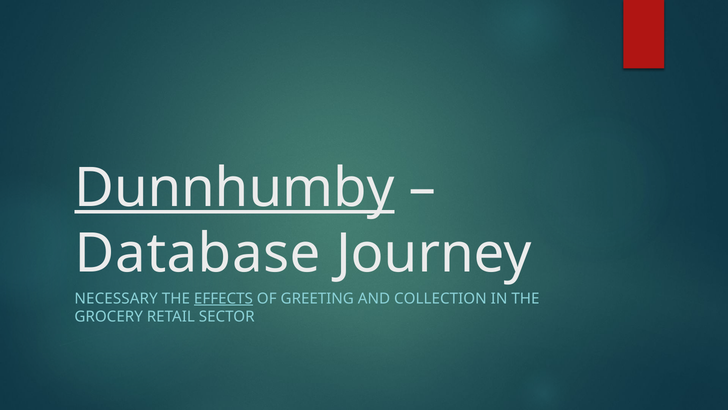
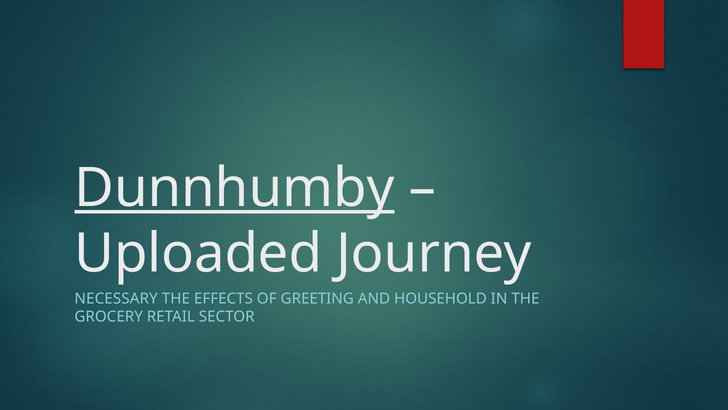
Database: Database -> Uploaded
EFFECTS underline: present -> none
COLLECTION: COLLECTION -> HOUSEHOLD
